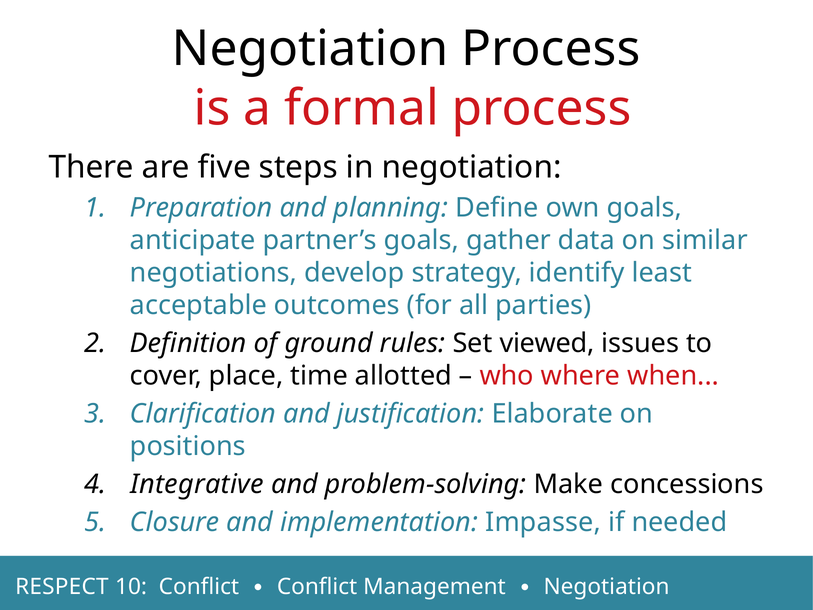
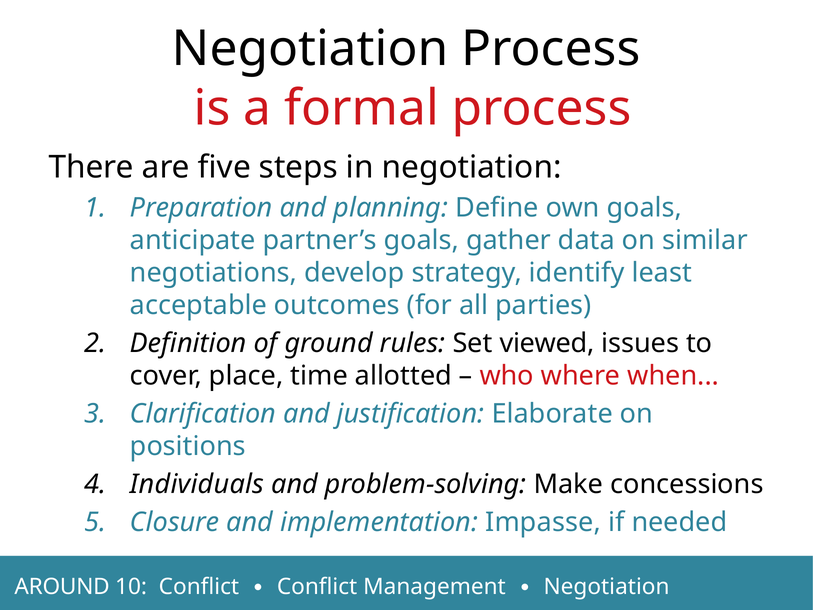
Integrative: Integrative -> Individuals
RESPECT: RESPECT -> AROUND
